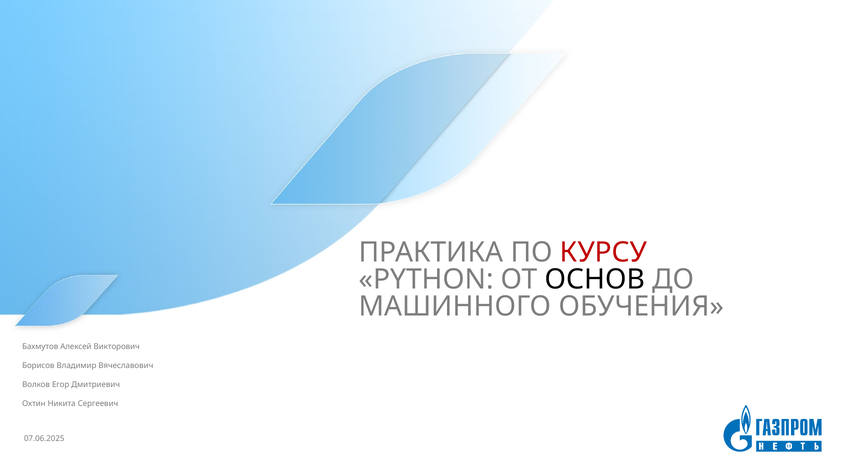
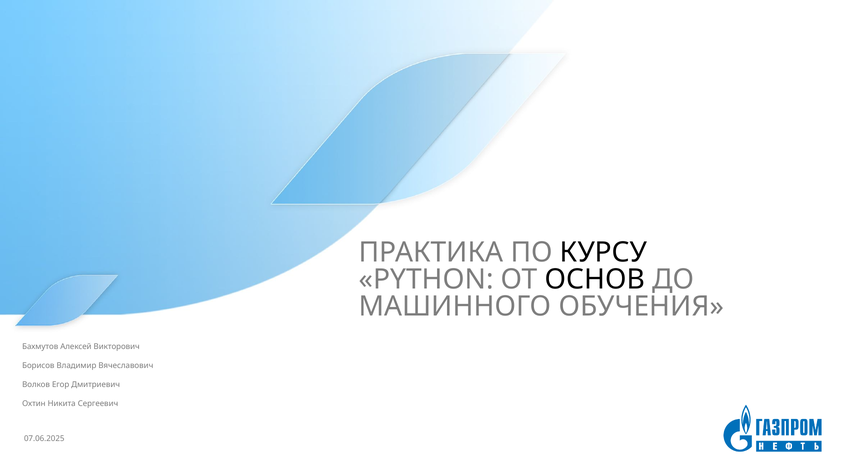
КУРСУ colour: red -> black
